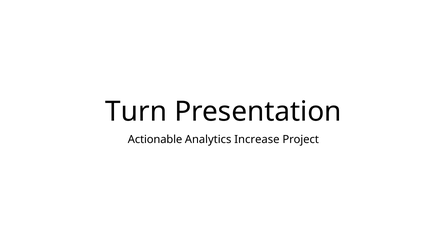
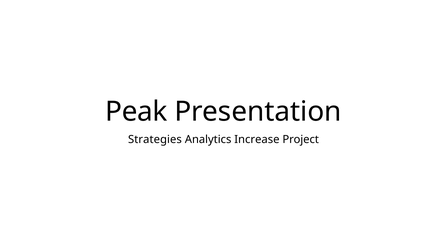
Turn: Turn -> Peak
Actionable: Actionable -> Strategies
